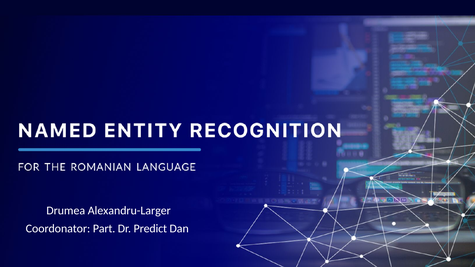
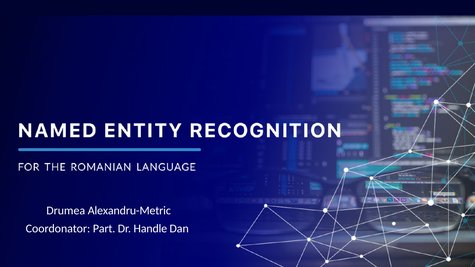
Alexandru-Larger: Alexandru-Larger -> Alexandru-Metric
Predict: Predict -> Handle
